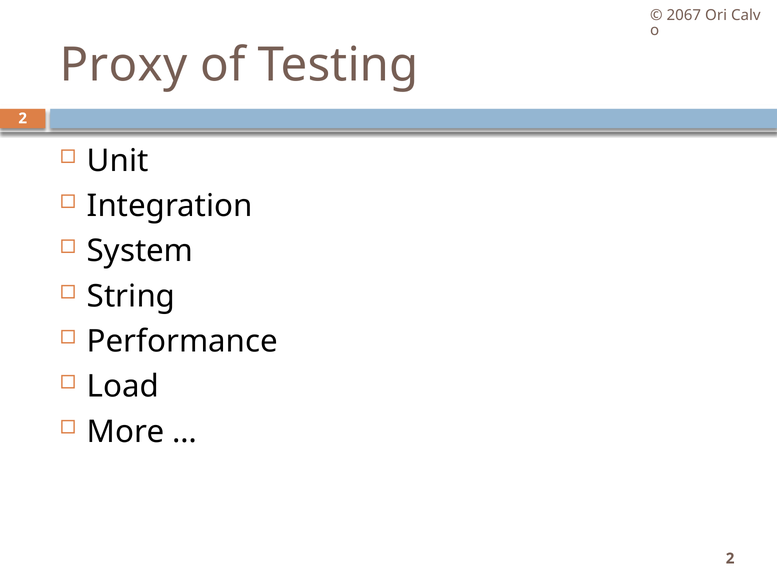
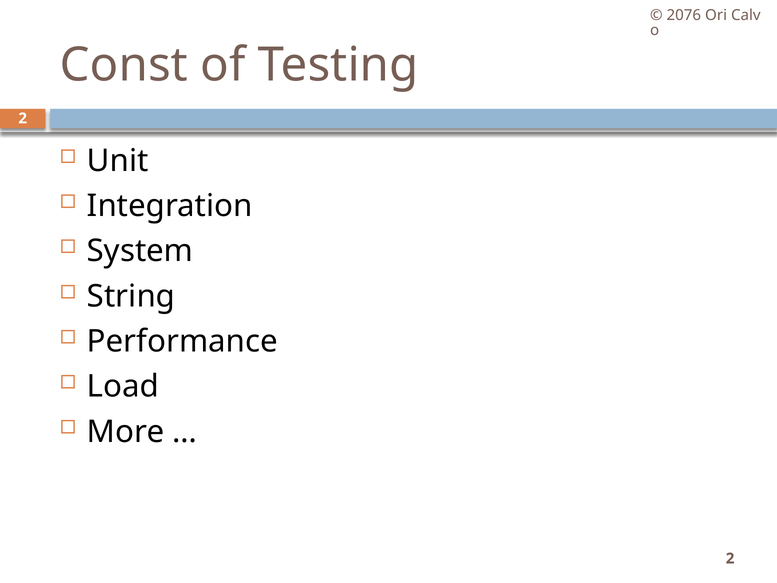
2067: 2067 -> 2076
Proxy: Proxy -> Const
